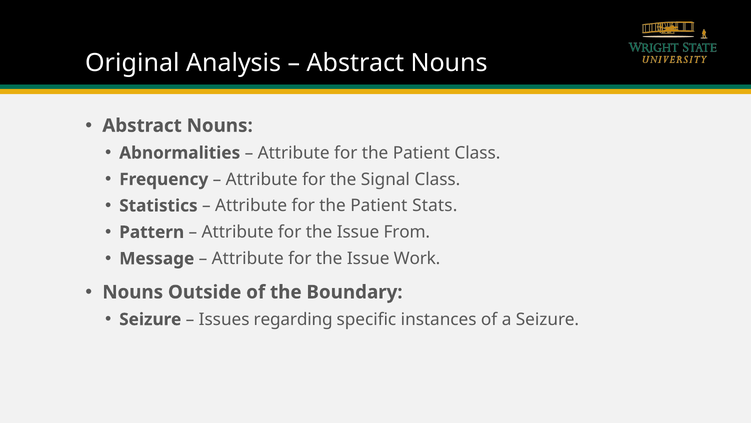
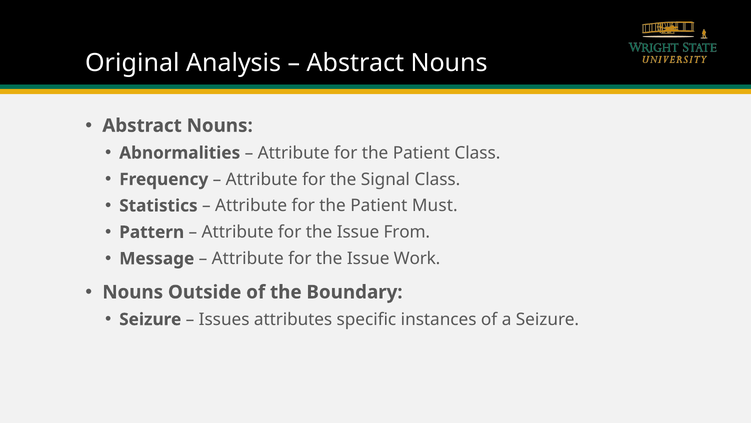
Stats: Stats -> Must
regarding: regarding -> attributes
